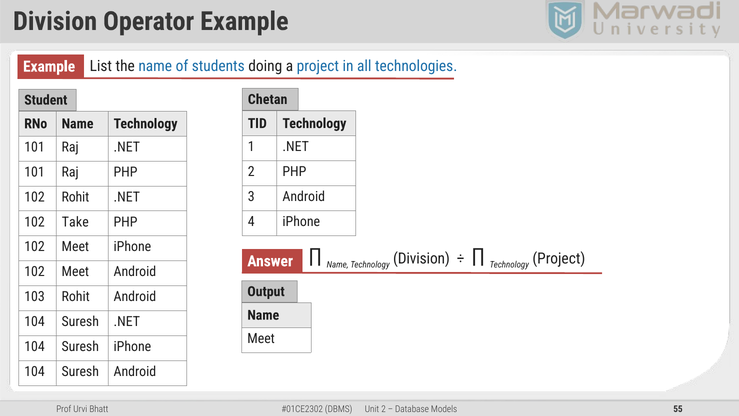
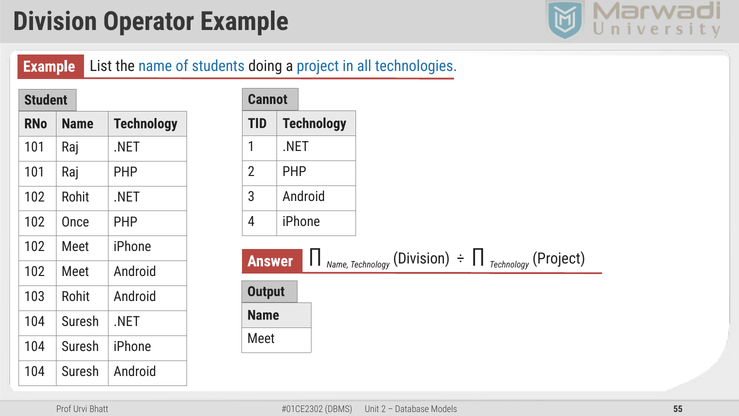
Chetan: Chetan -> Cannot
Take: Take -> Once
